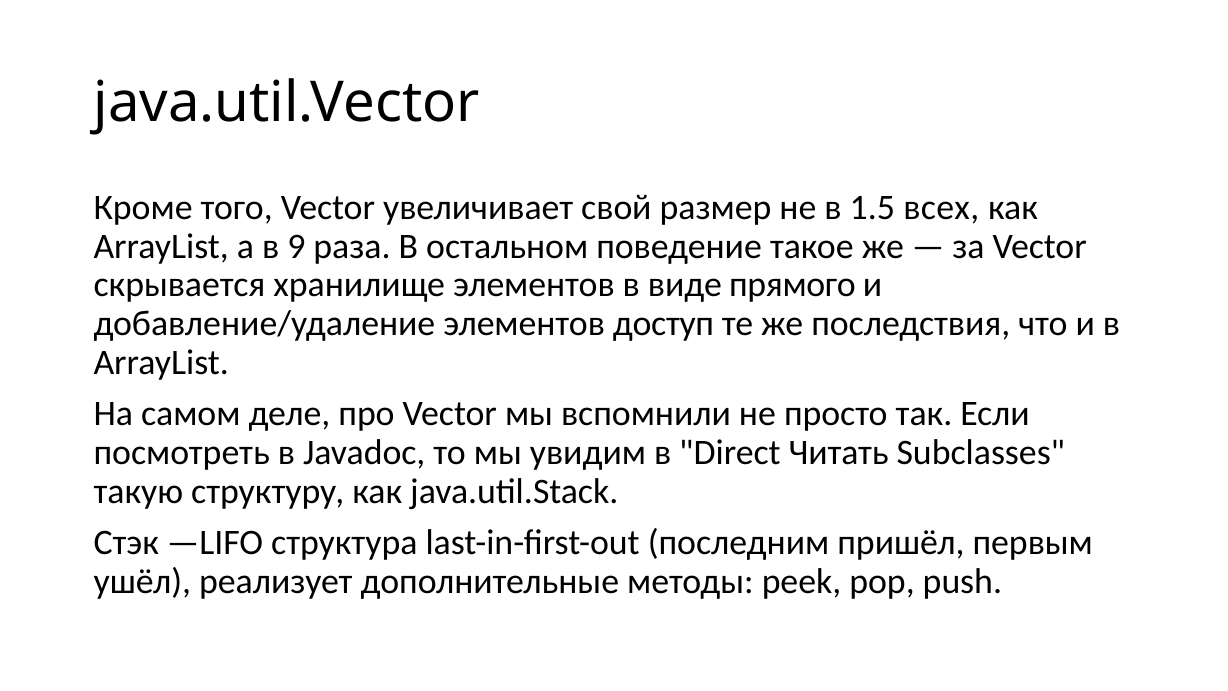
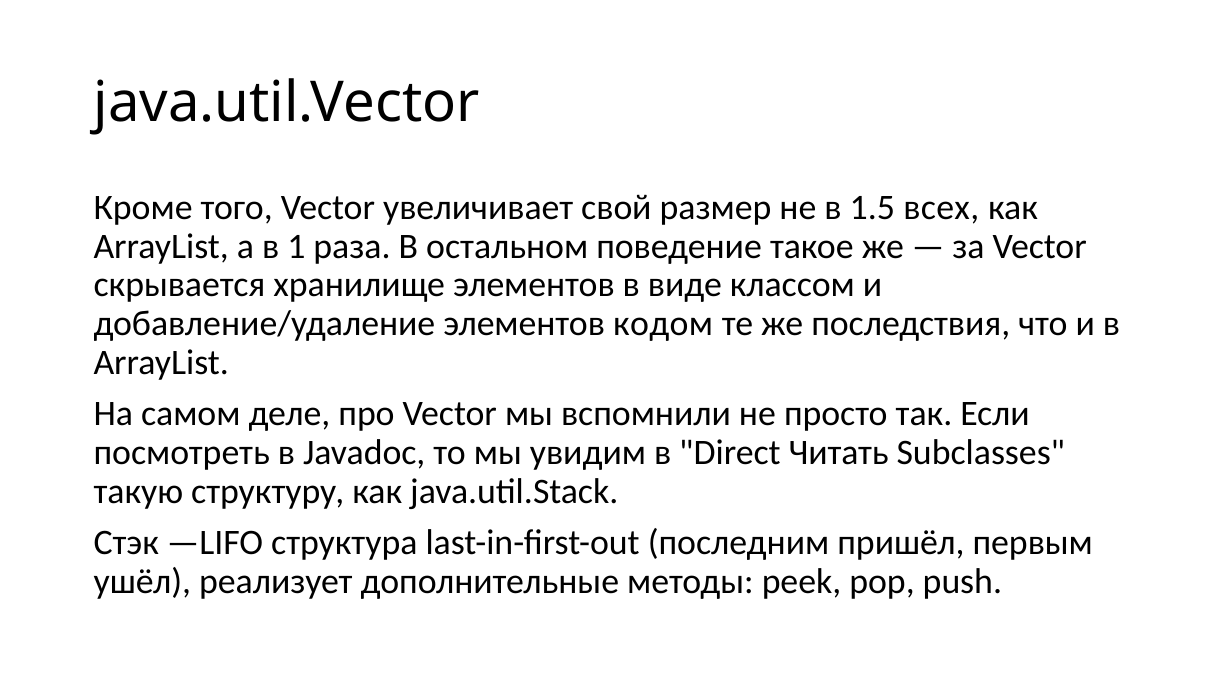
9: 9 -> 1
прямого: прямого -> классом
доступ: доступ -> кодом
